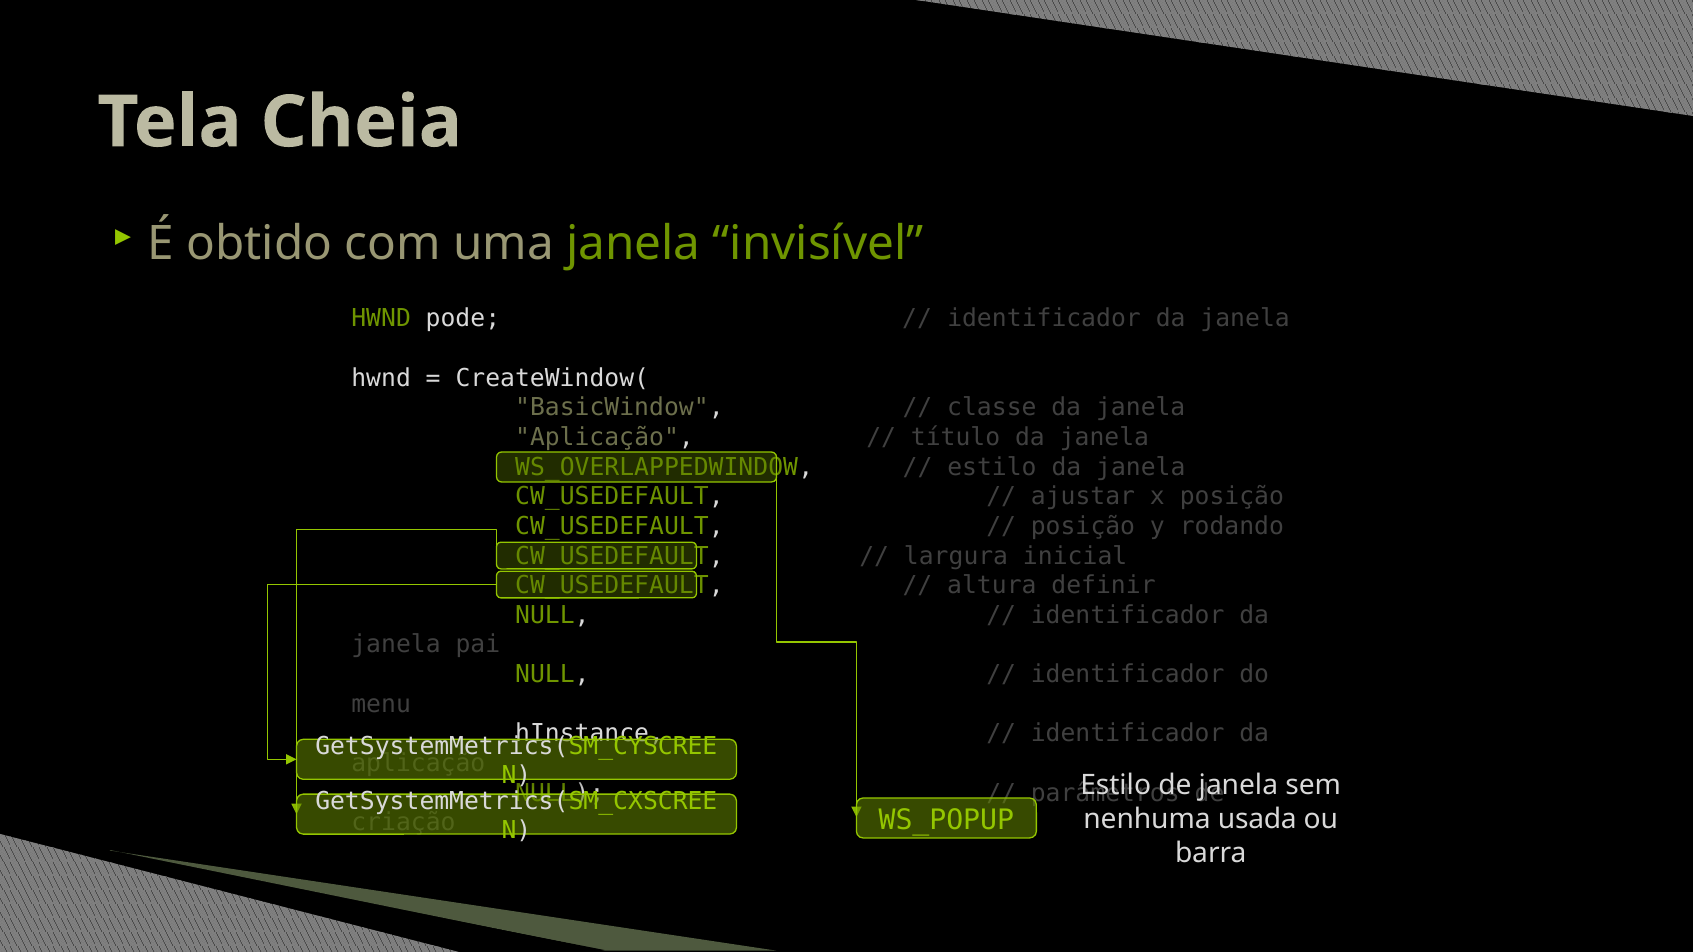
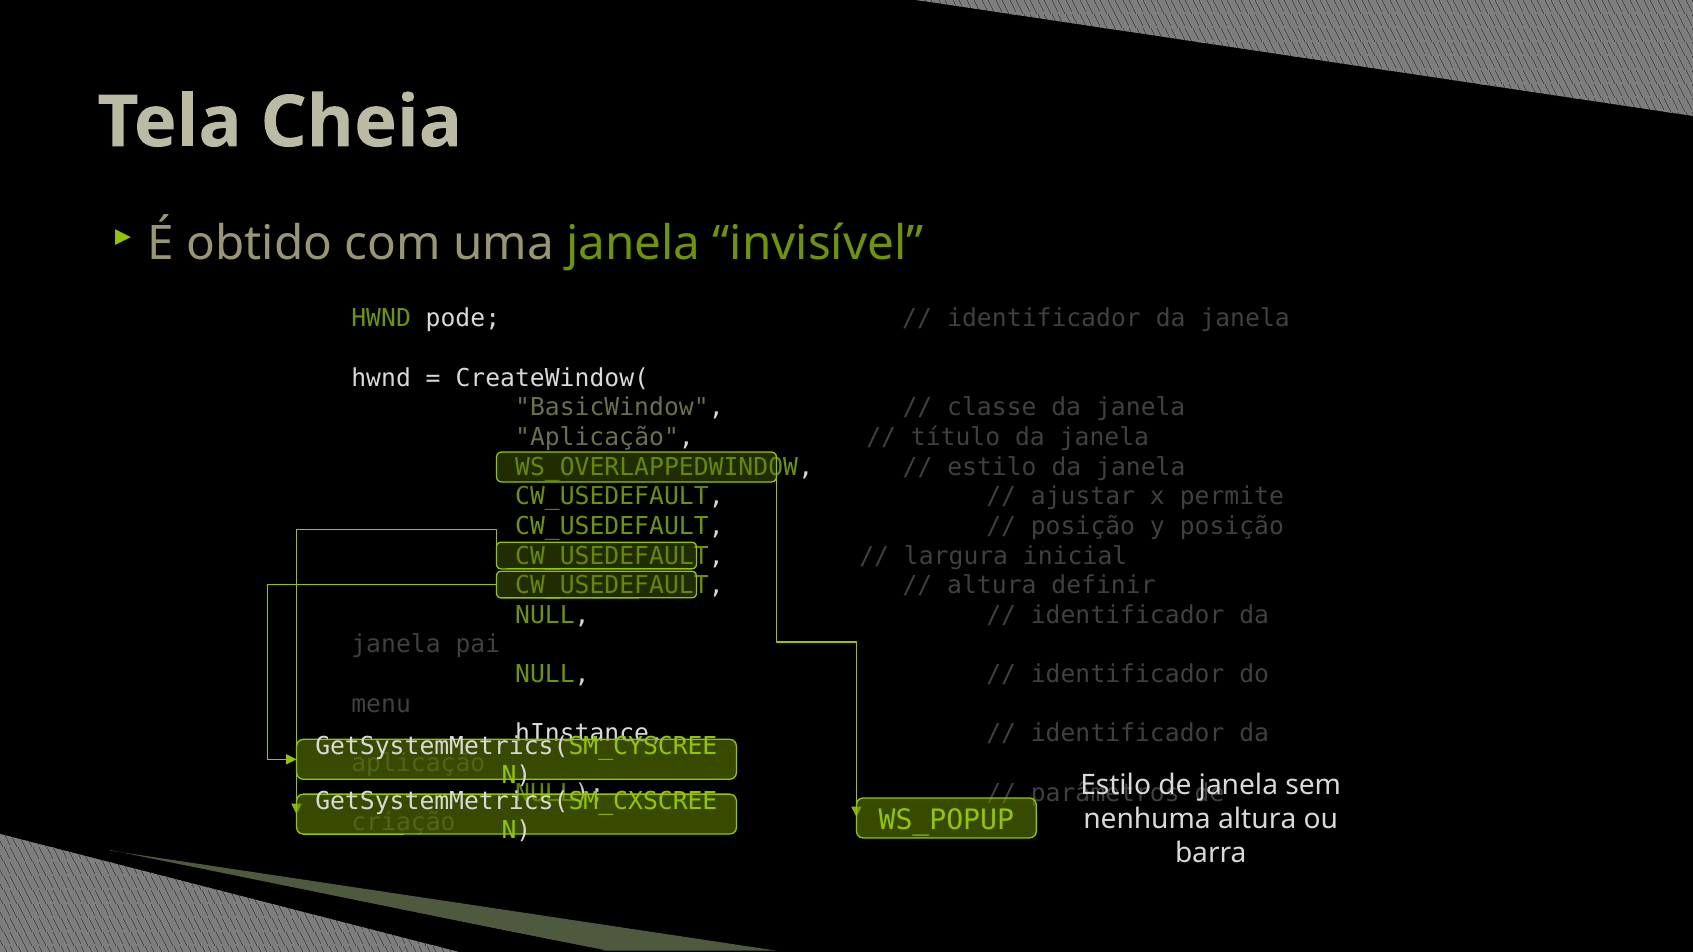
x posição: posição -> permite
y rodando: rodando -> posição
nenhuma usada: usada -> altura
